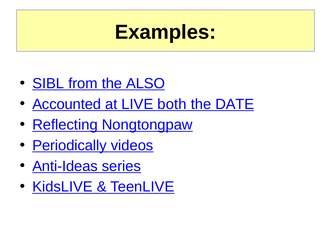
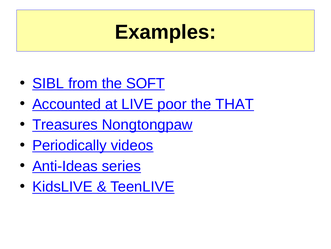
ALSO: ALSO -> SOFT
both: both -> poor
DATE: DATE -> THAT
Reflecting: Reflecting -> Treasures
